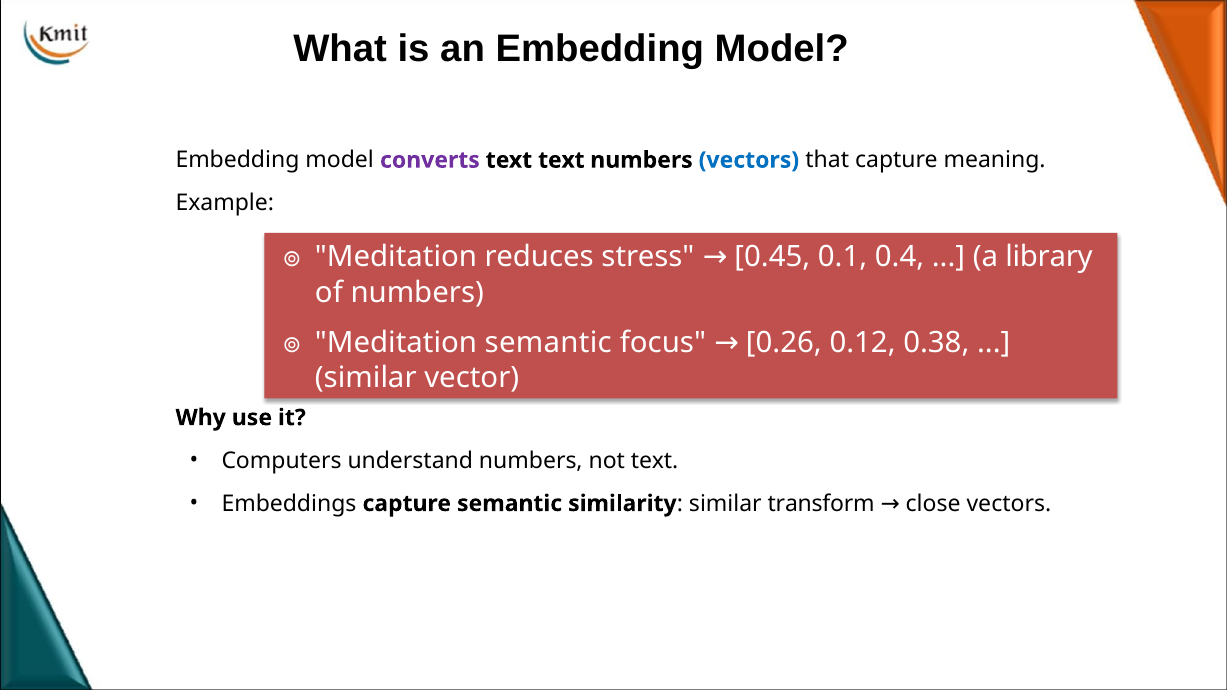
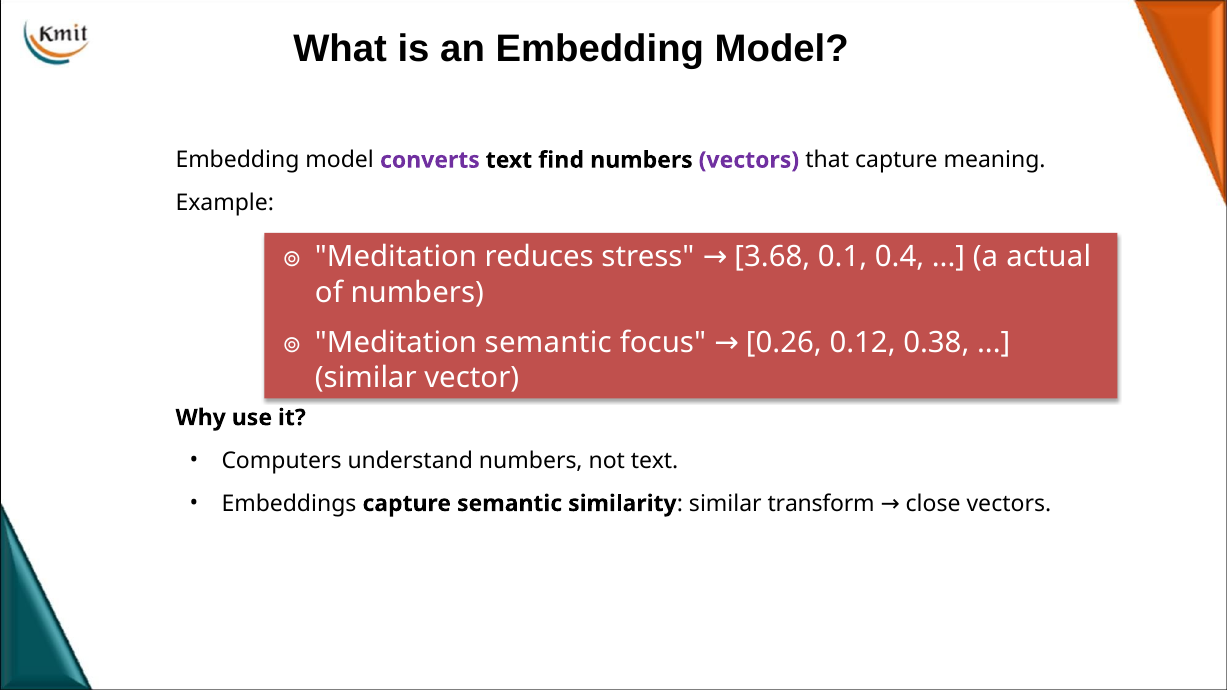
text text: text -> find
vectors at (749, 160) colour: blue -> purple
0.45: 0.45 -> 3.68
library: library -> actual
